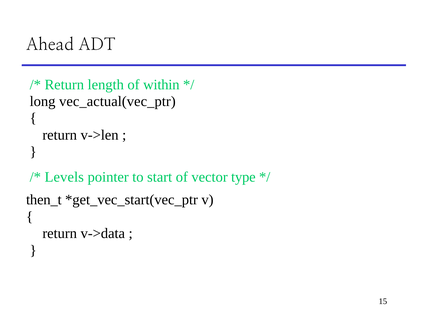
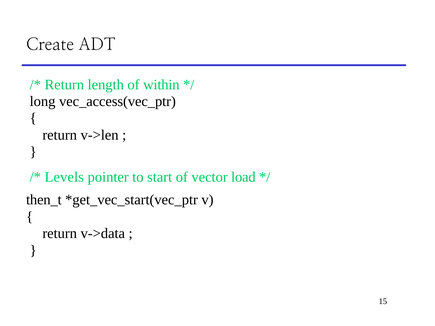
Ahead: Ahead -> Create
vec_actual(vec_ptr: vec_actual(vec_ptr -> vec_access(vec_ptr
type: type -> load
